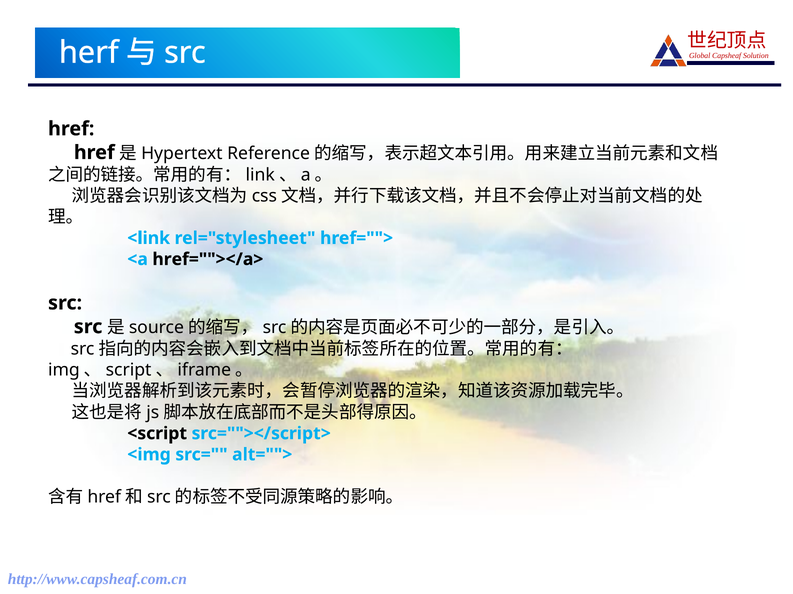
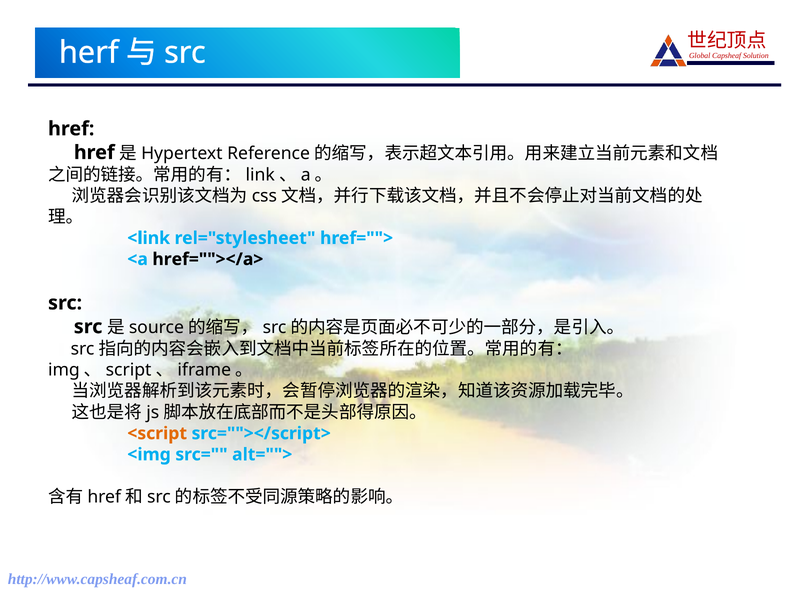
<script colour: black -> orange
